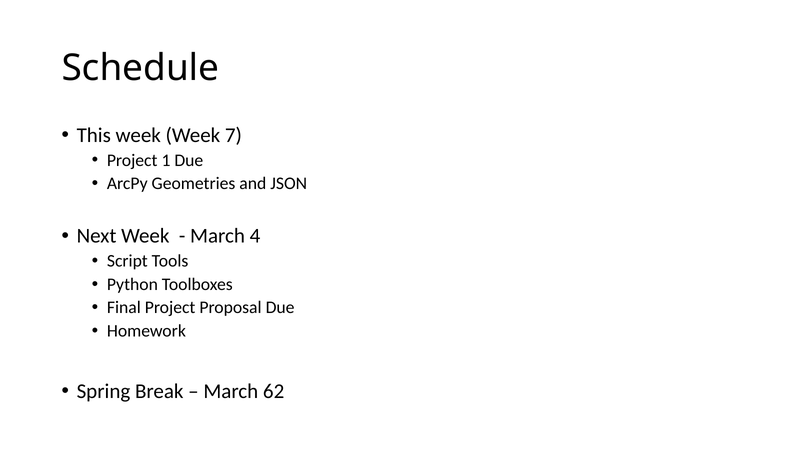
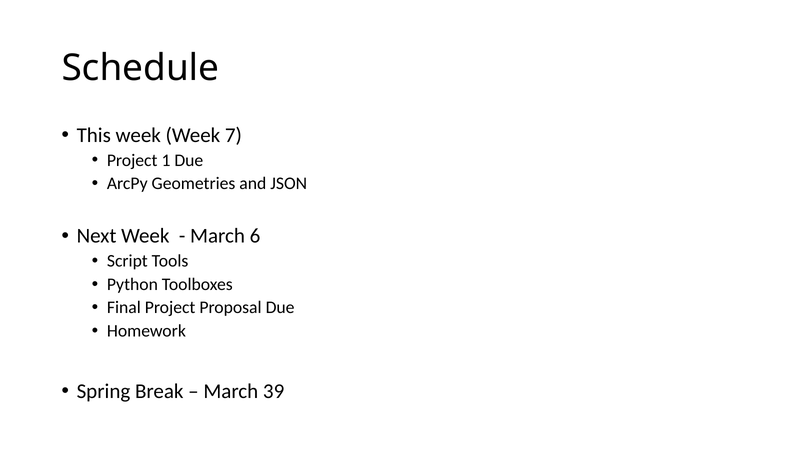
4: 4 -> 6
62: 62 -> 39
